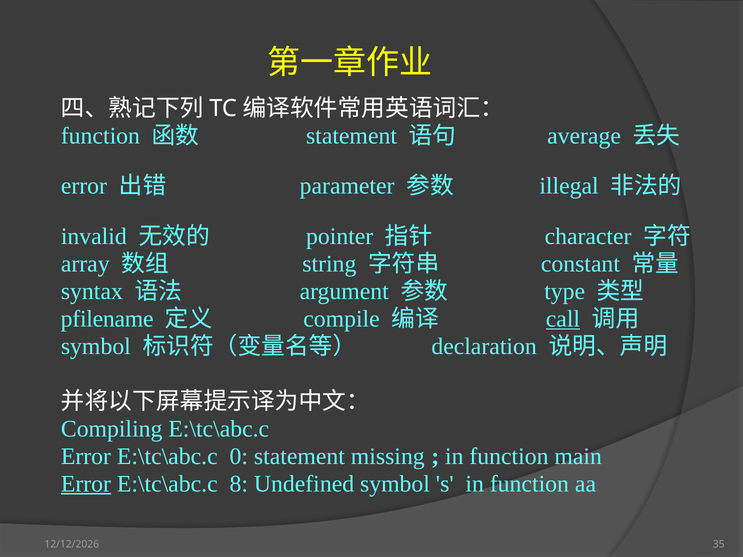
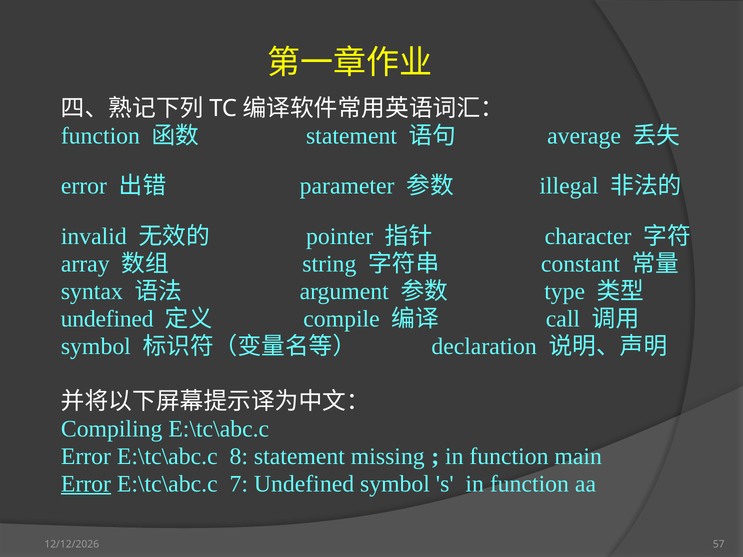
pfilename at (107, 319): pfilename -> undefined
call underline: present -> none
0: 0 -> 8
8: 8 -> 7
35: 35 -> 57
